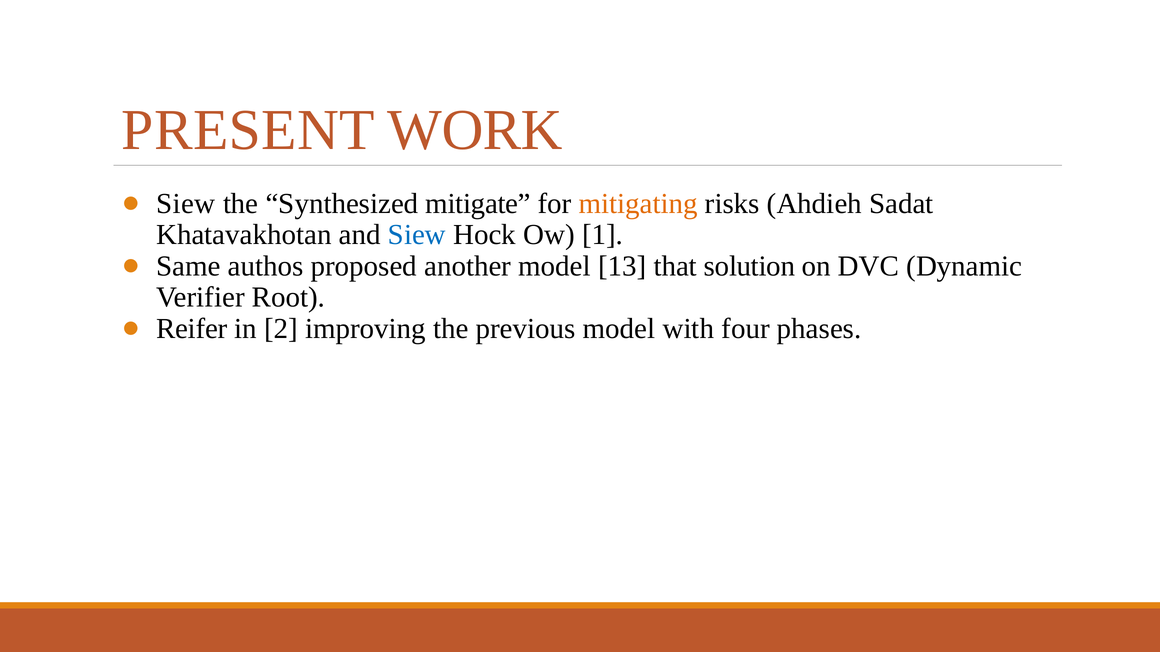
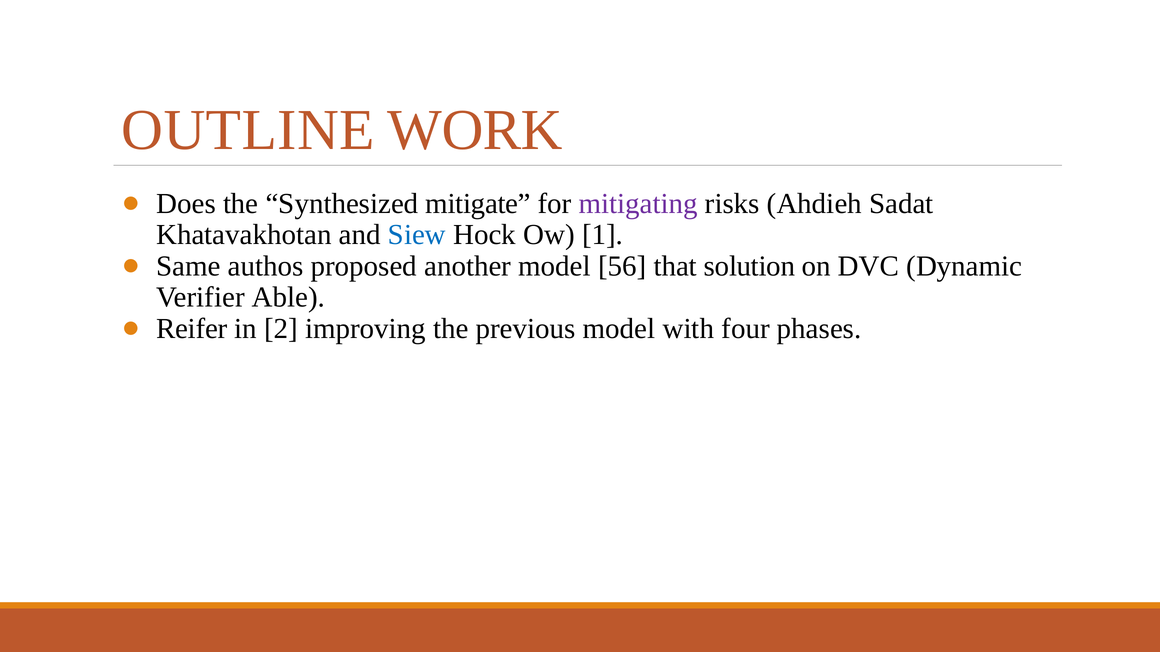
PRESENT: PRESENT -> OUTLINE
Siew at (186, 204): Siew -> Does
mitigating colour: orange -> purple
13: 13 -> 56
Root: Root -> Able
